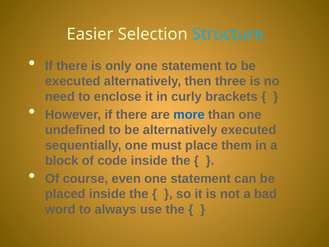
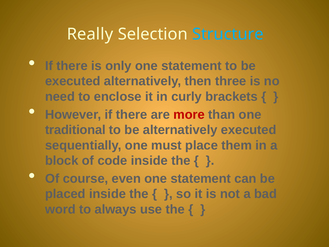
Easier: Easier -> Really
more colour: blue -> red
undefined: undefined -> traditional
